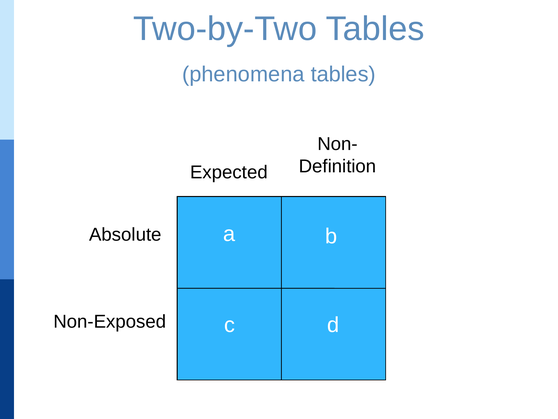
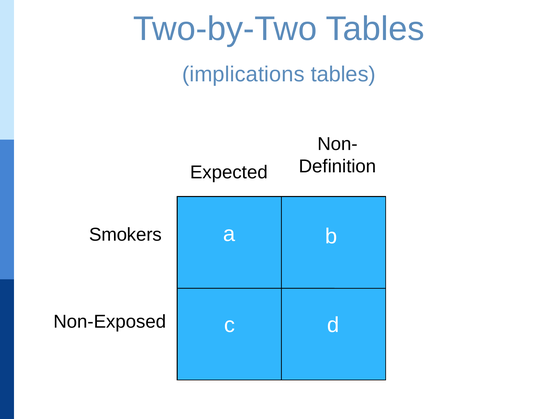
phenomena: phenomena -> implications
Absolute: Absolute -> Smokers
